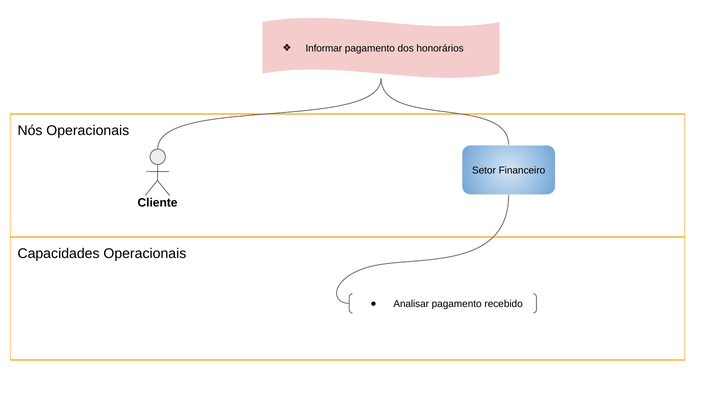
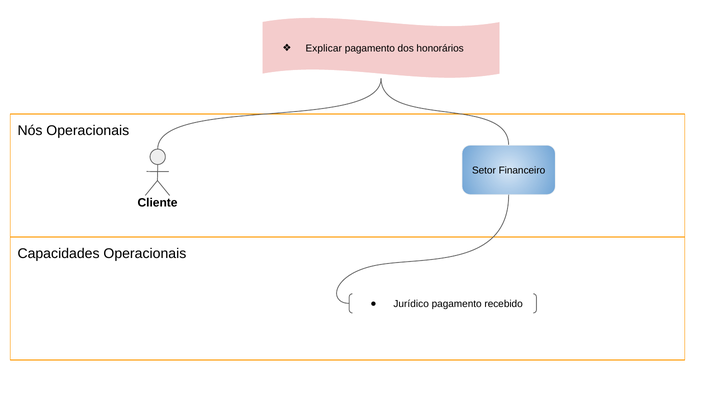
Informar: Informar -> Explicar
Analisar: Analisar -> Jurídico
